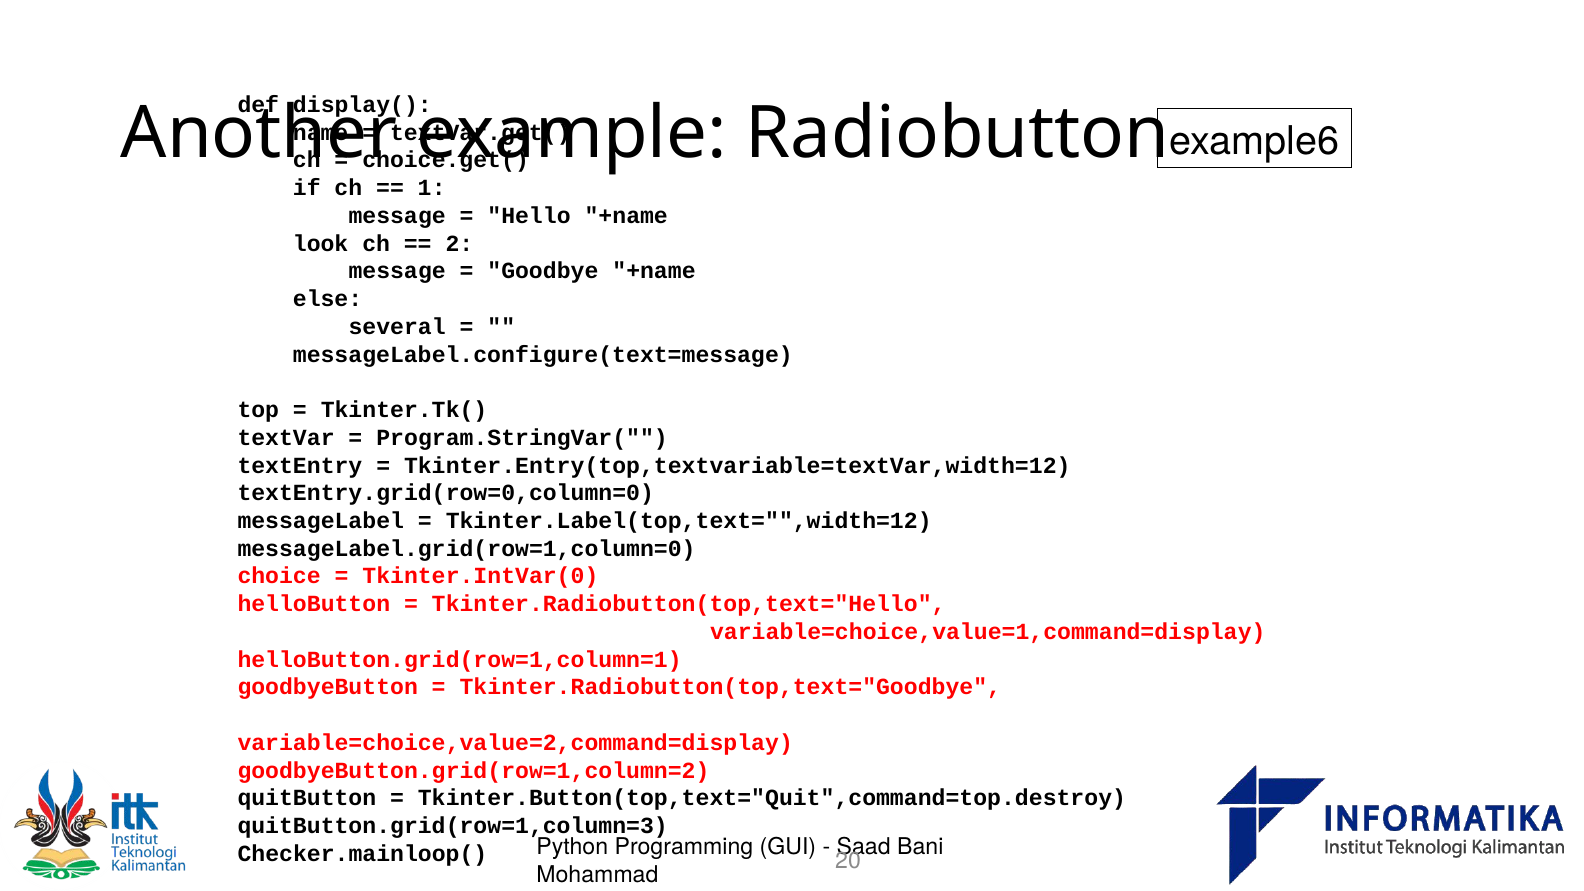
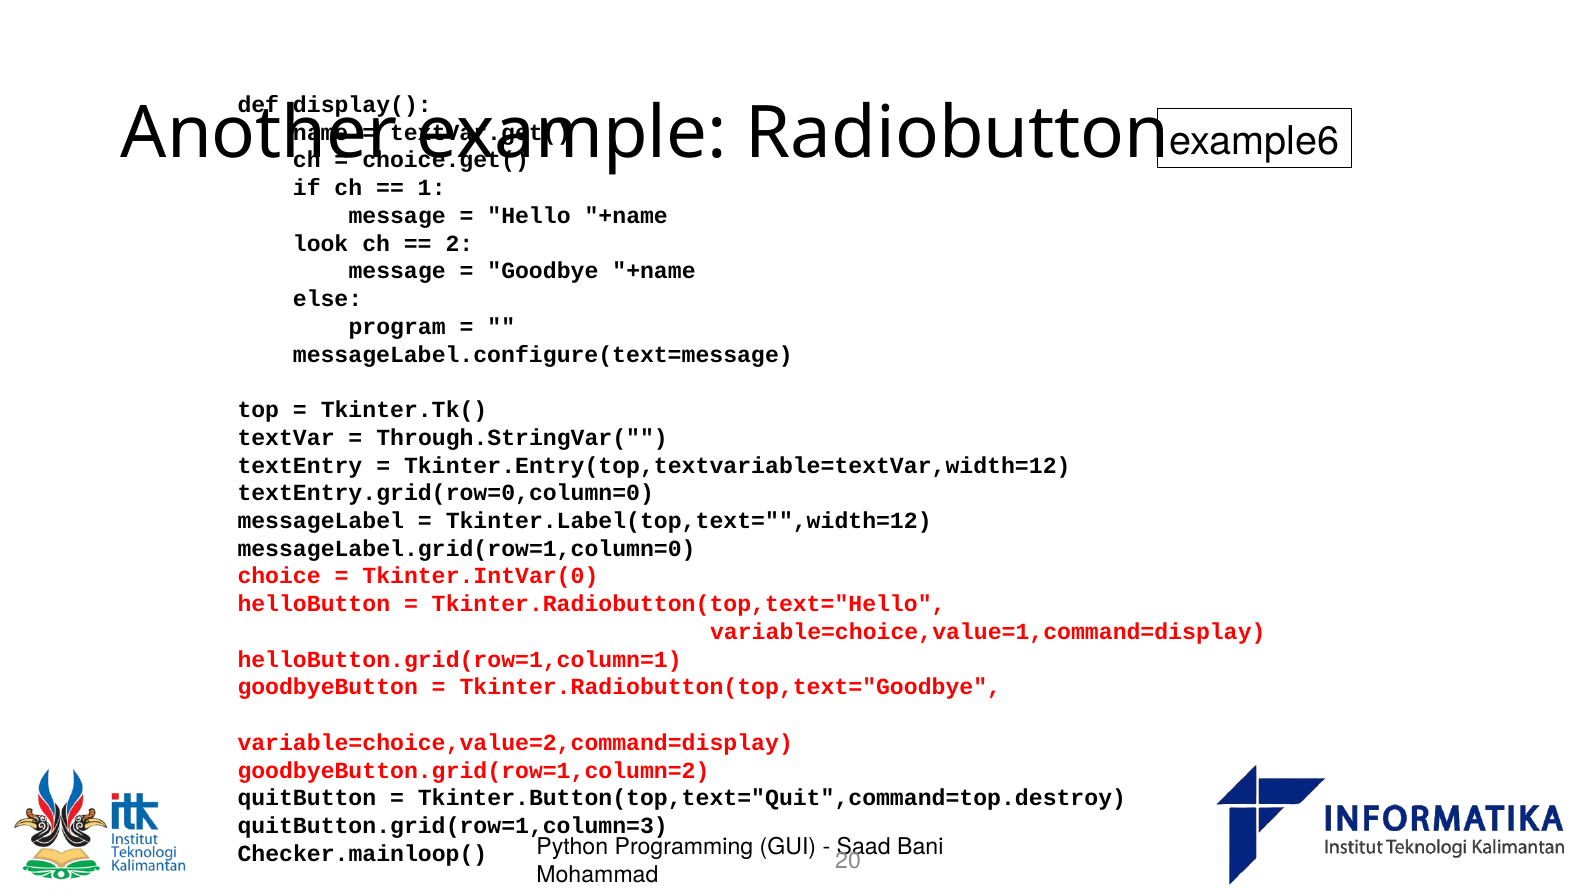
several: several -> program
Program.StringVar(: Program.StringVar( -> Through.StringVar(
